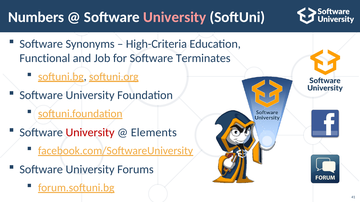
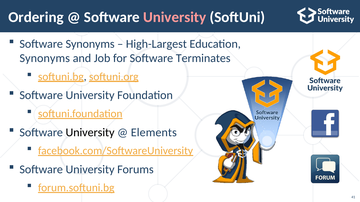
Numbers: Numbers -> Ordering
High-Criteria: High-Criteria -> High-Largest
Functional at (45, 58): Functional -> Synonyms
University at (90, 133) colour: red -> black
